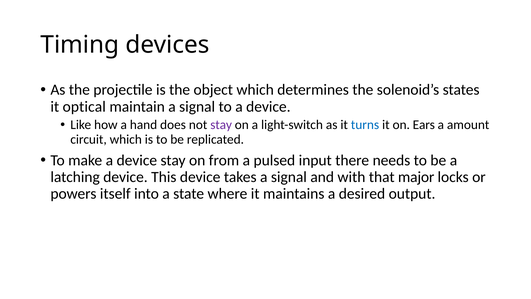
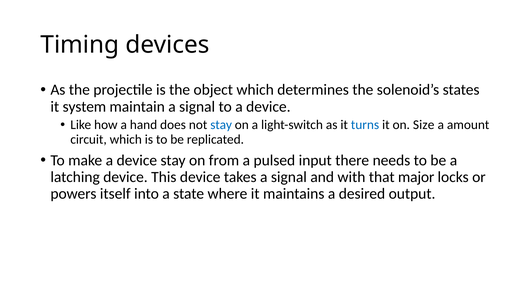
optical: optical -> system
stay at (221, 125) colour: purple -> blue
Ears: Ears -> Size
